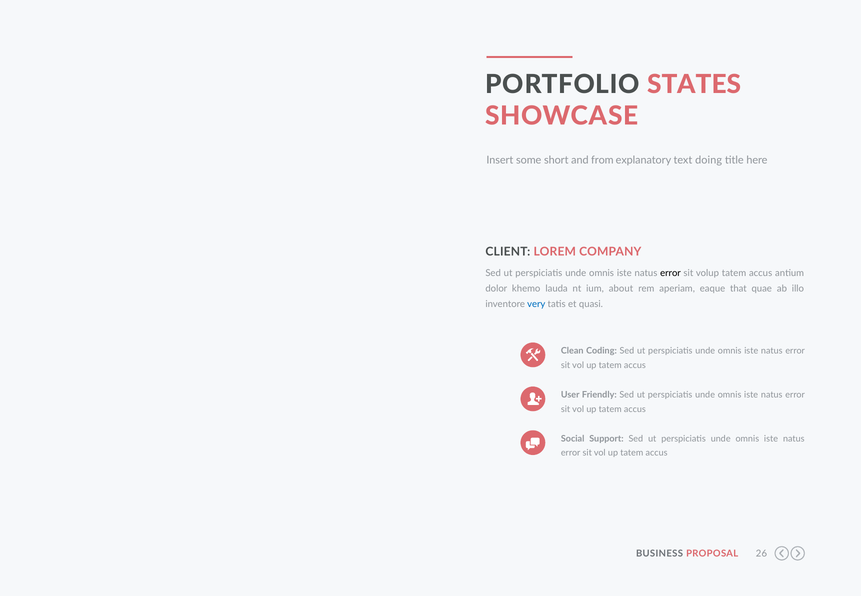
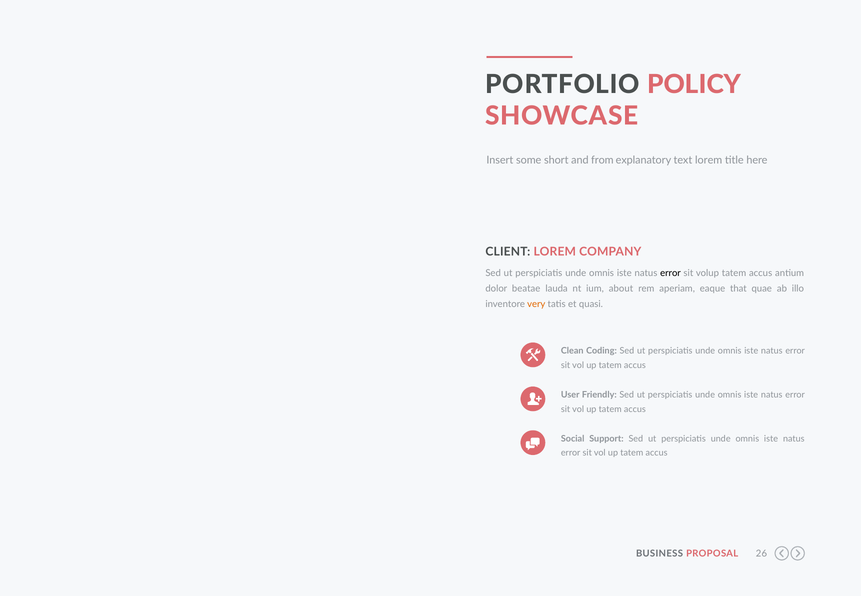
STATES: STATES -> POLICY
text doing: doing -> lorem
khemo: khemo -> beatae
very colour: blue -> orange
